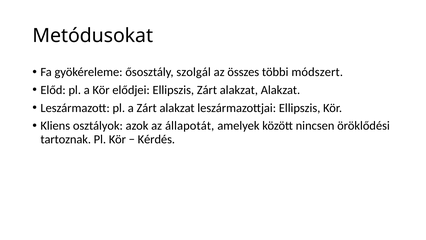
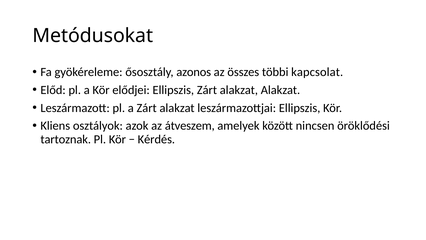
szolgál: szolgál -> azonos
módszert: módszert -> kapcsolat
állapotát: állapotát -> átveszem
